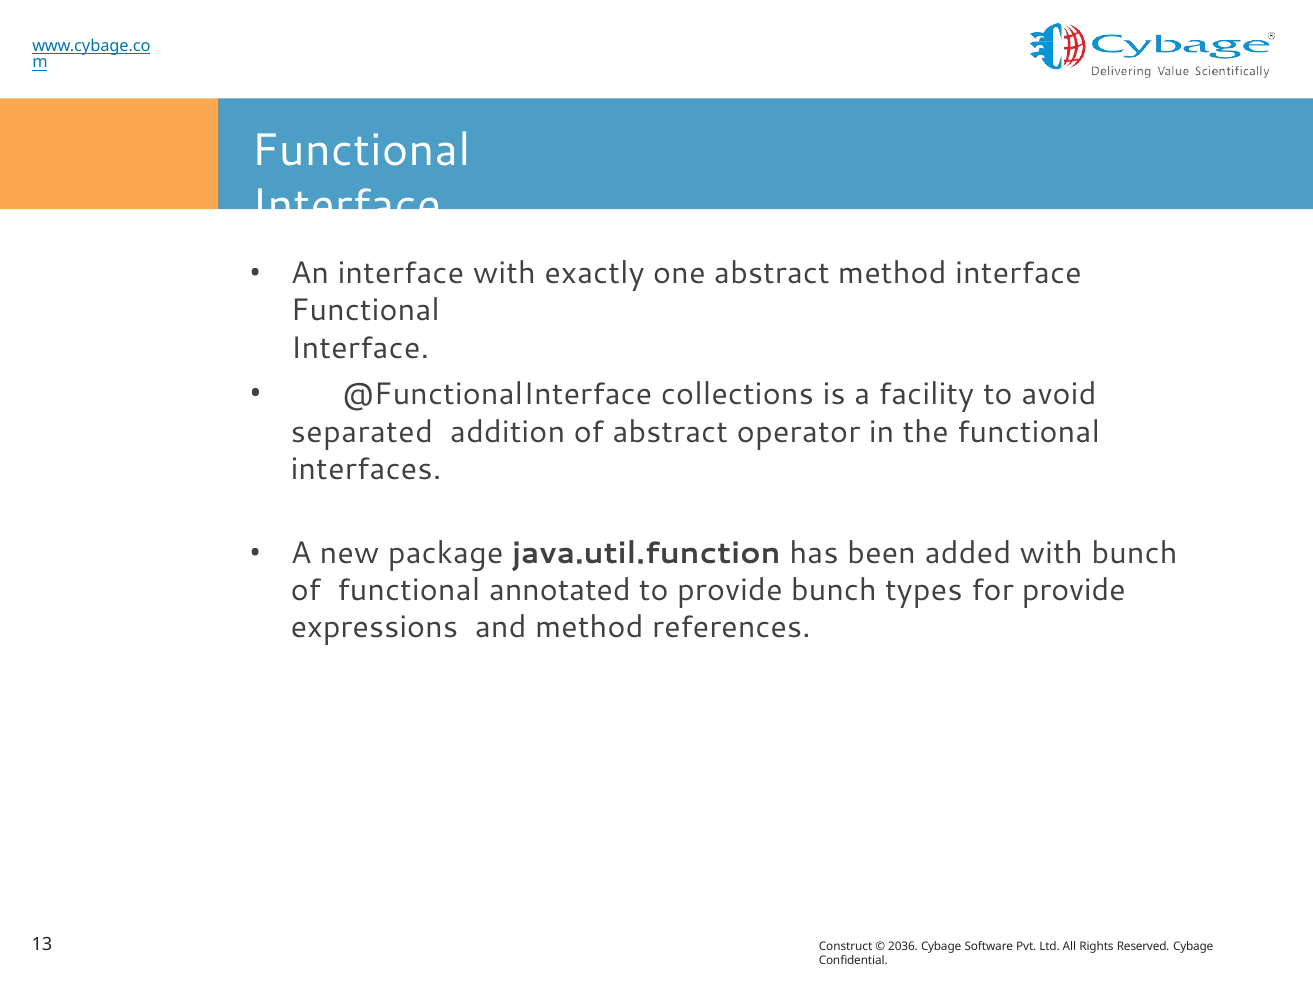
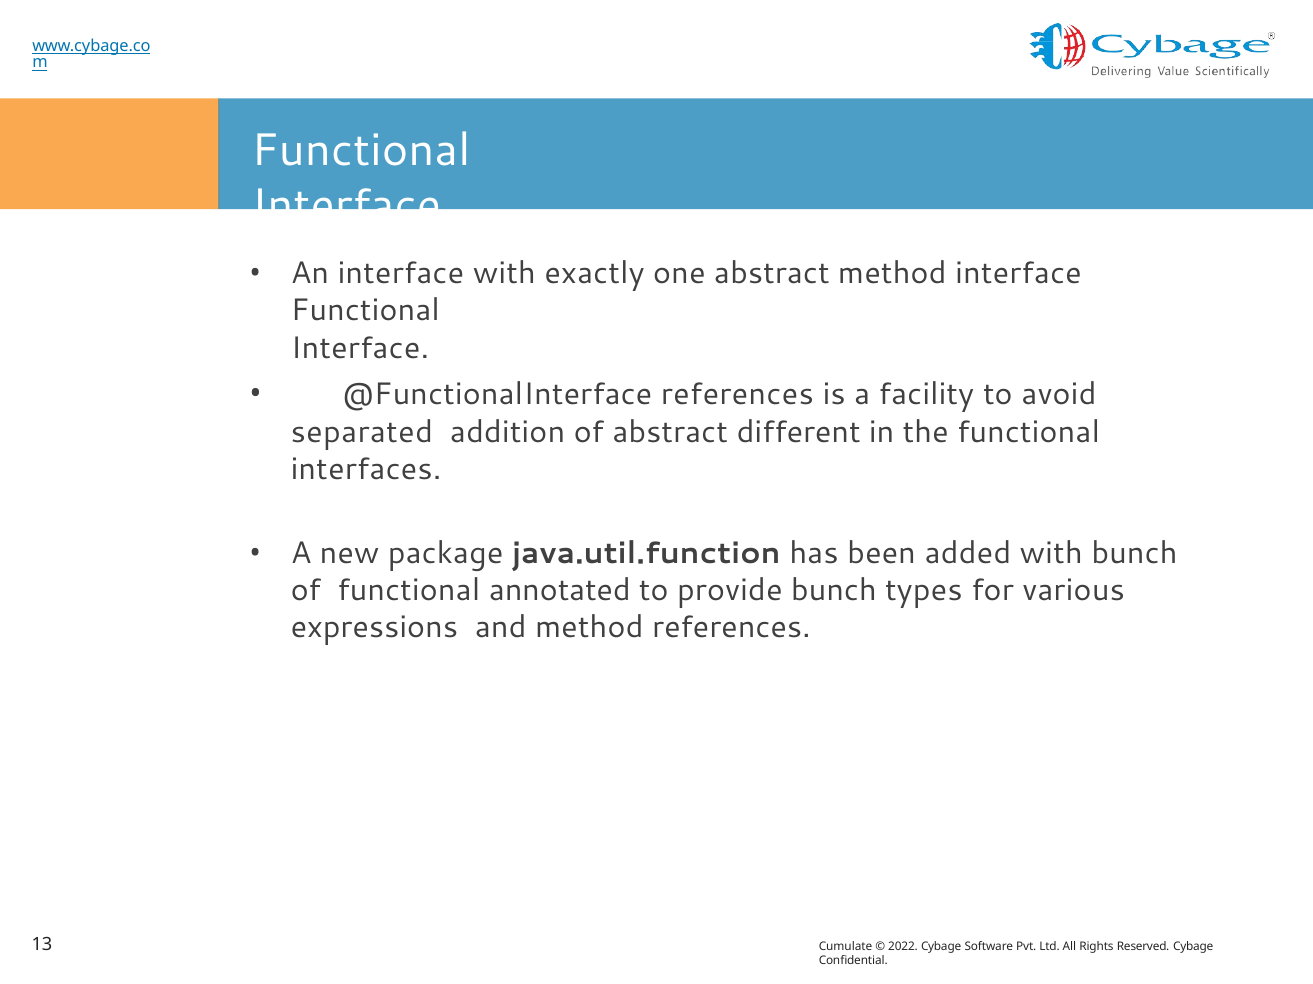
@FunctionalInterface collections: collections -> references
operator: operator -> different
for provide: provide -> various
Construct: Construct -> Cumulate
2036: 2036 -> 2022
